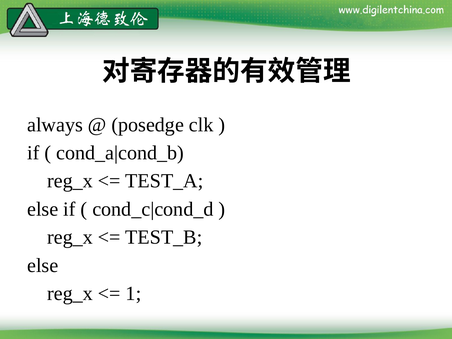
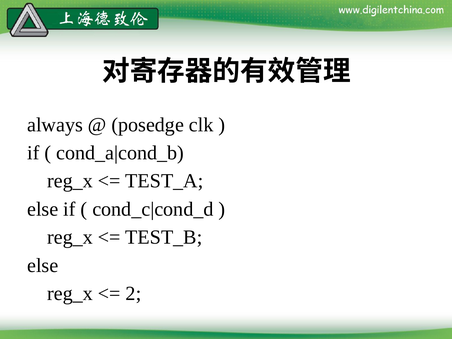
1: 1 -> 2
